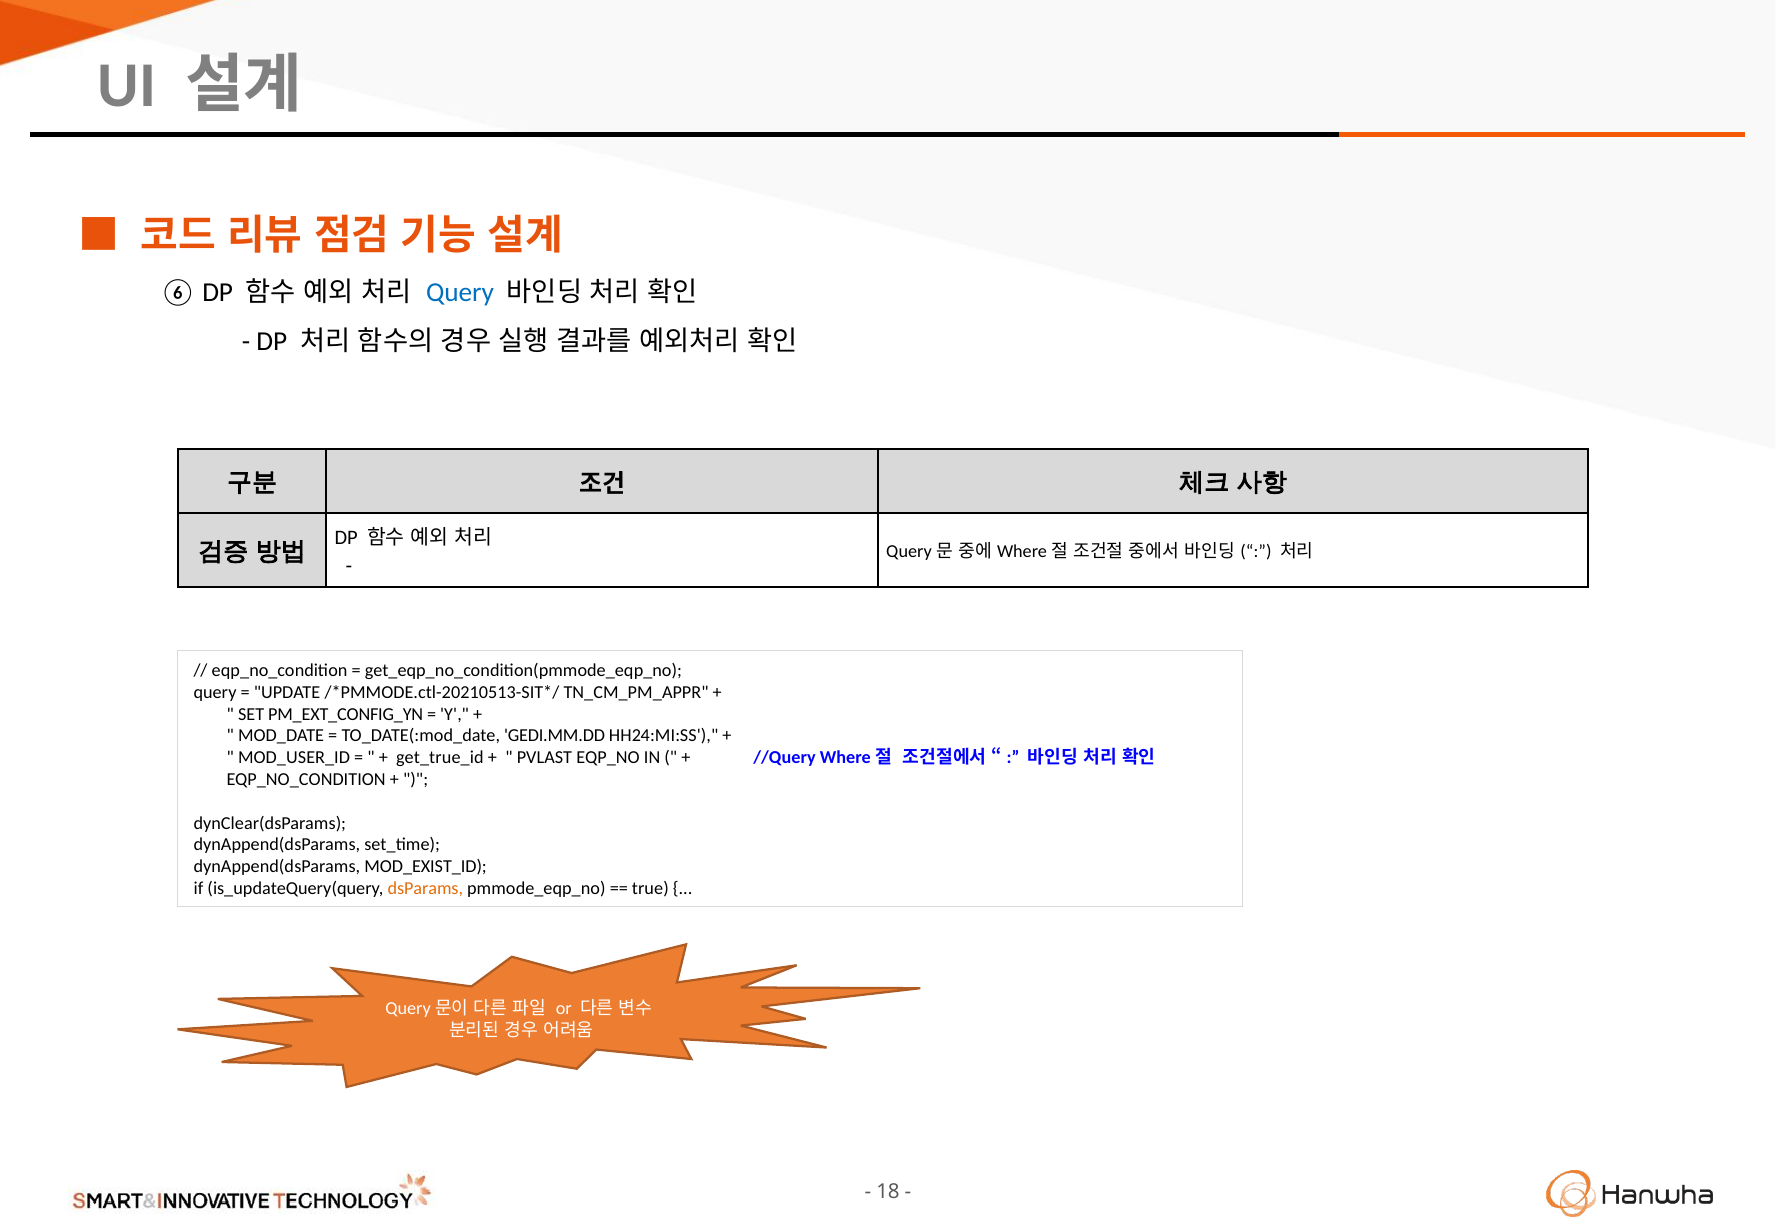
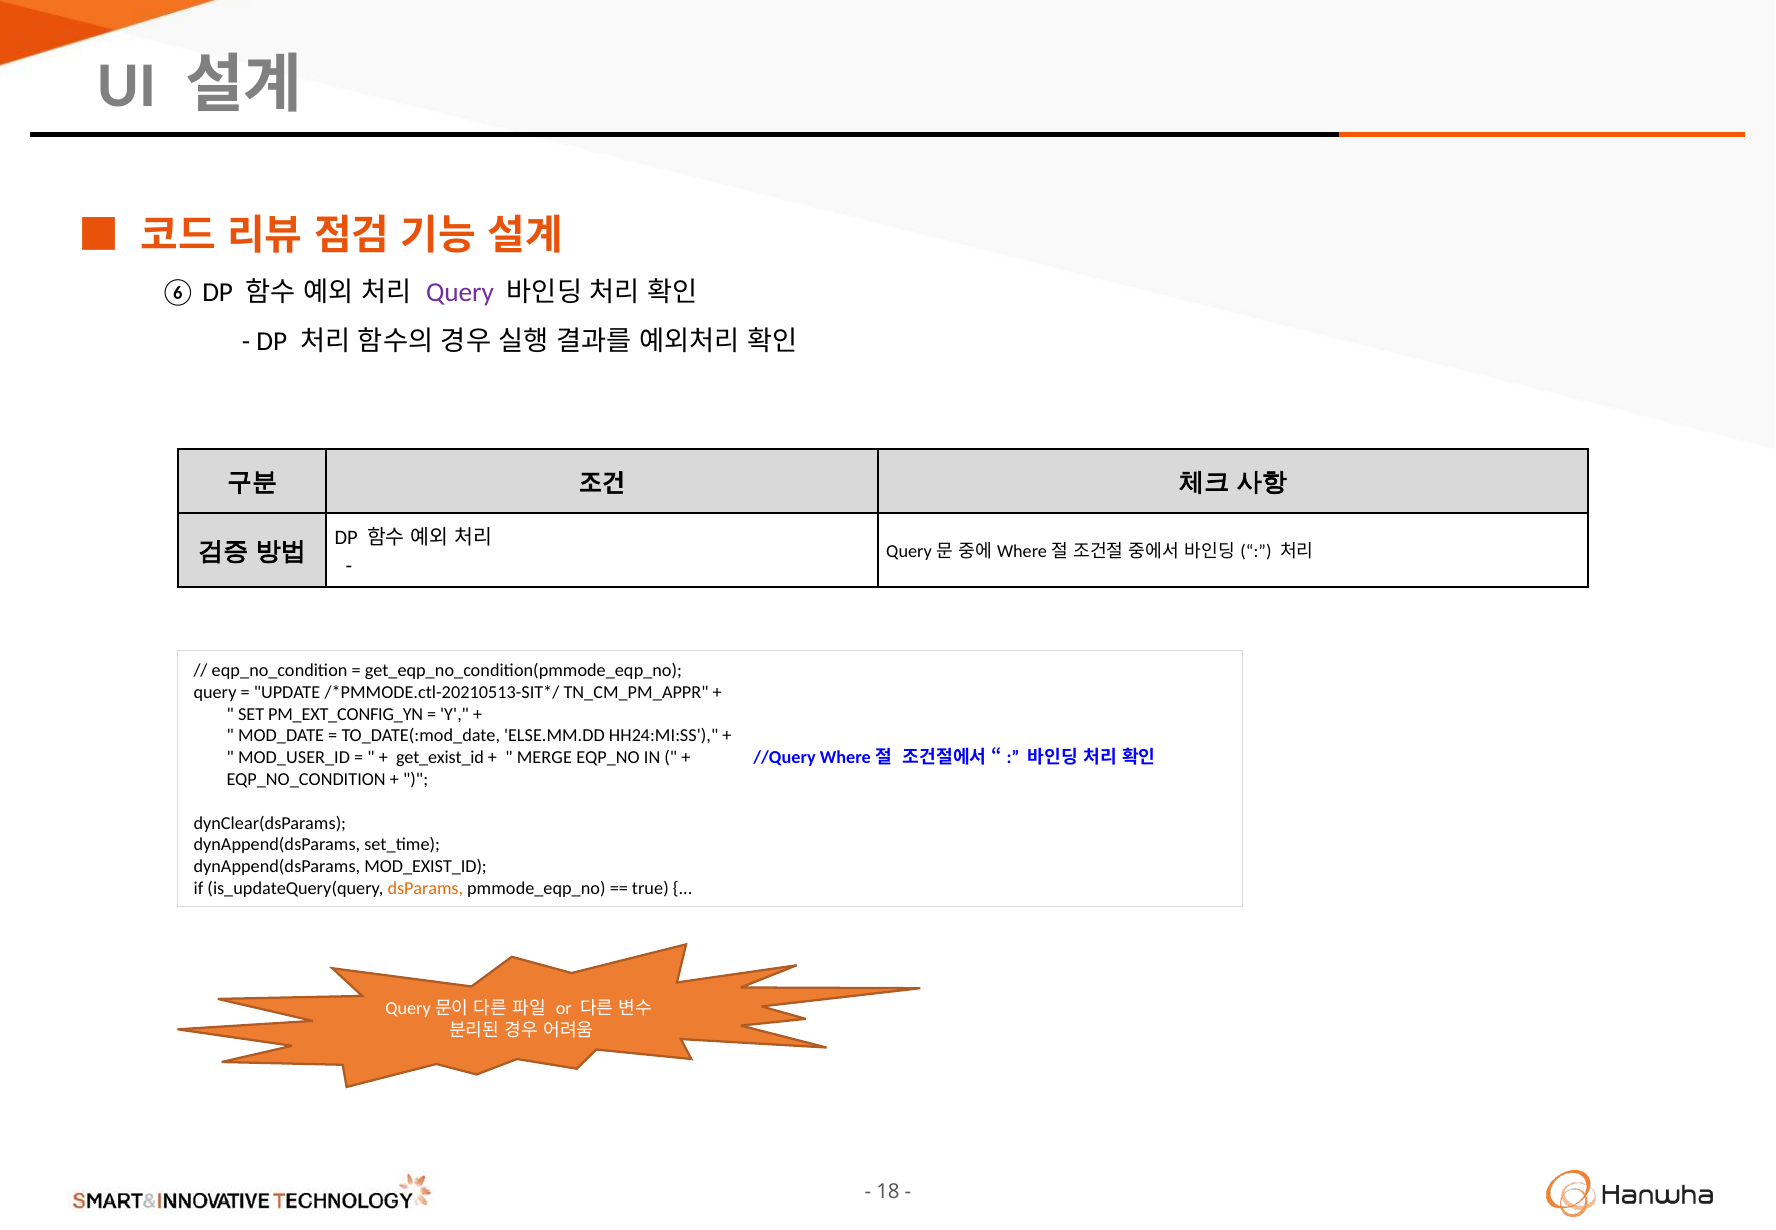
Query at (460, 292) colour: blue -> purple
GEDI.MM.DD: GEDI.MM.DD -> ELSE.MM.DD
get_true_id: get_true_id -> get_exist_id
PVLAST: PVLAST -> MERGE
